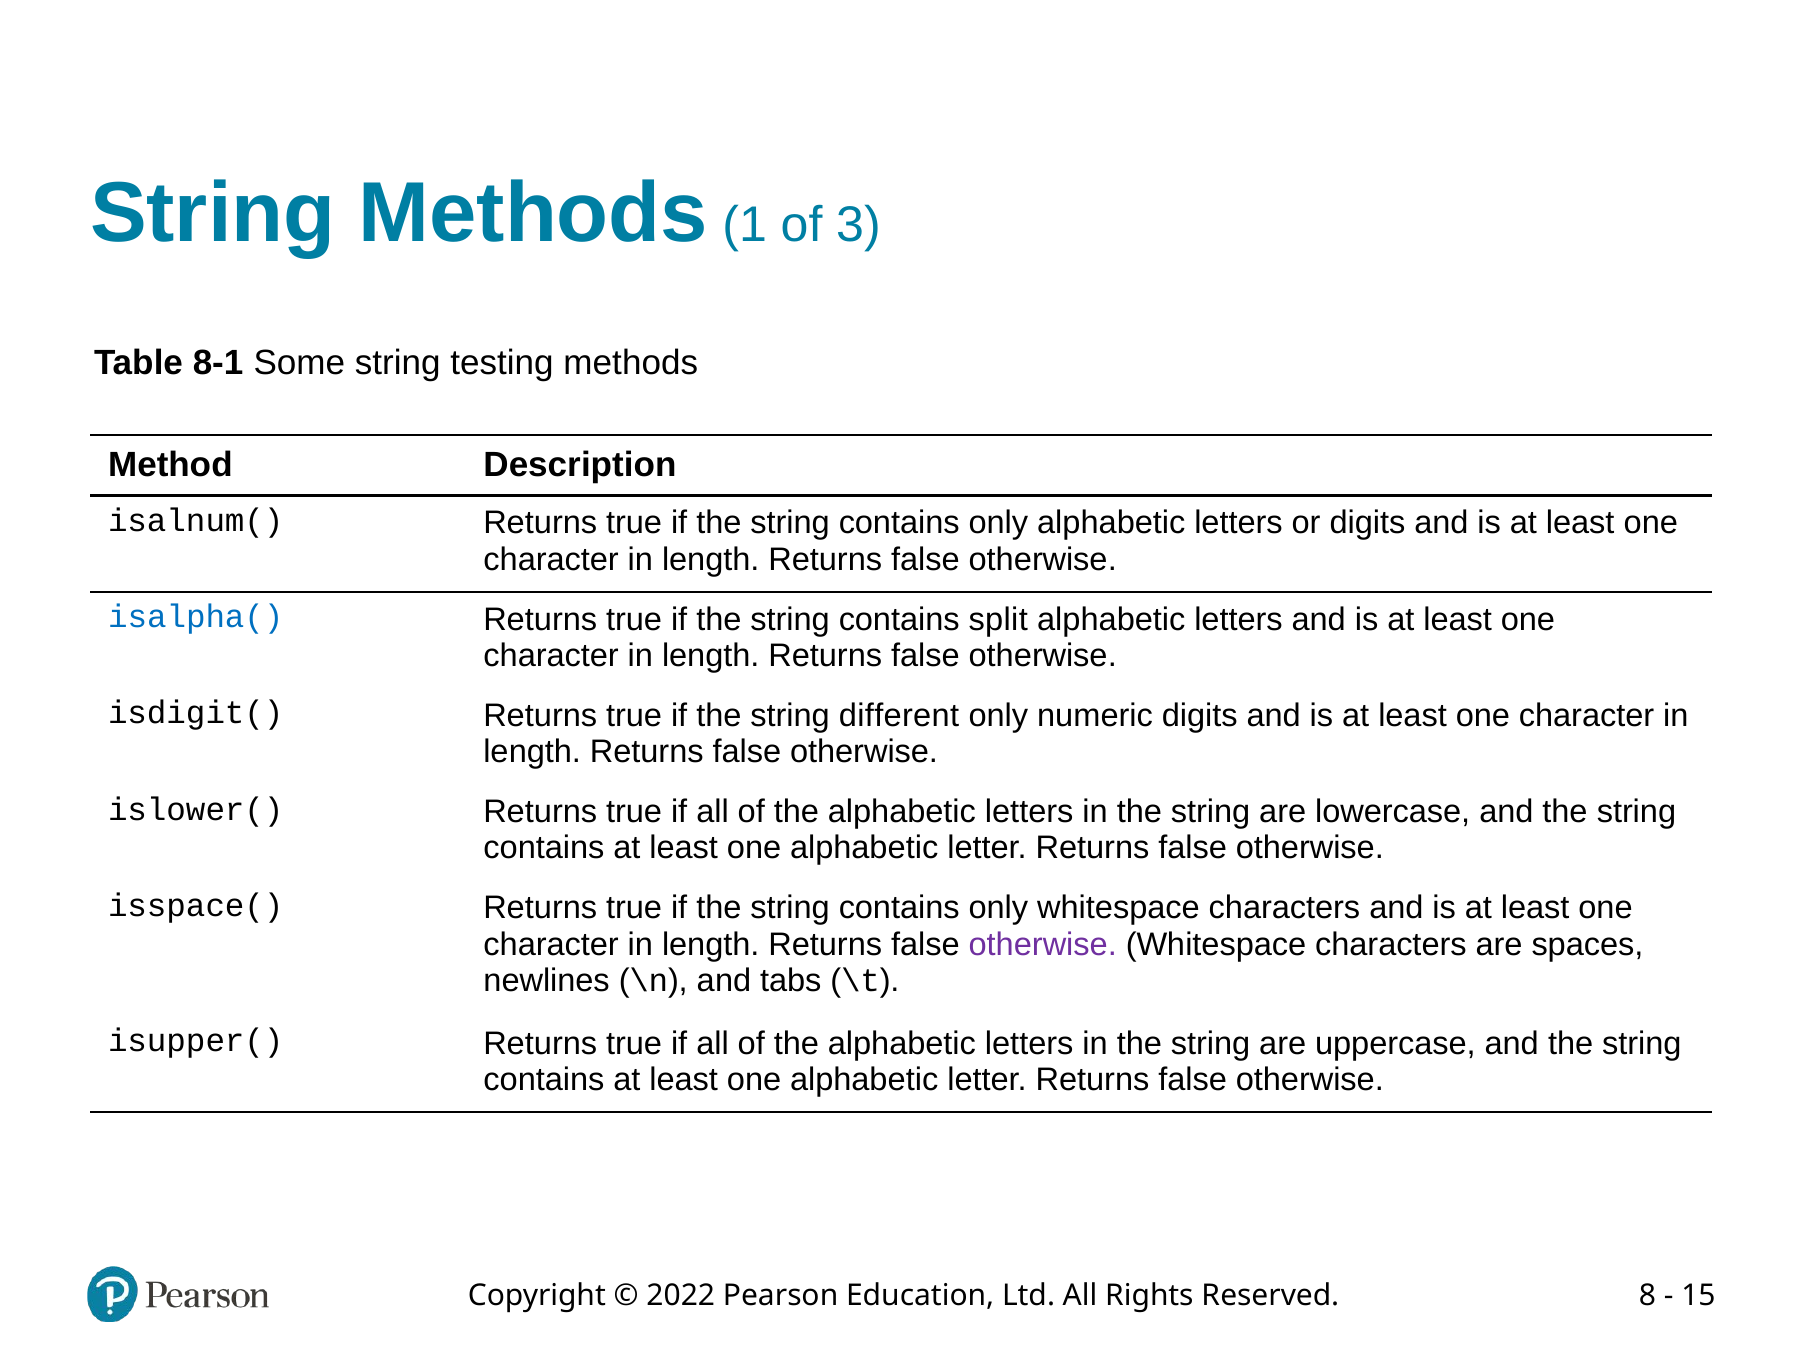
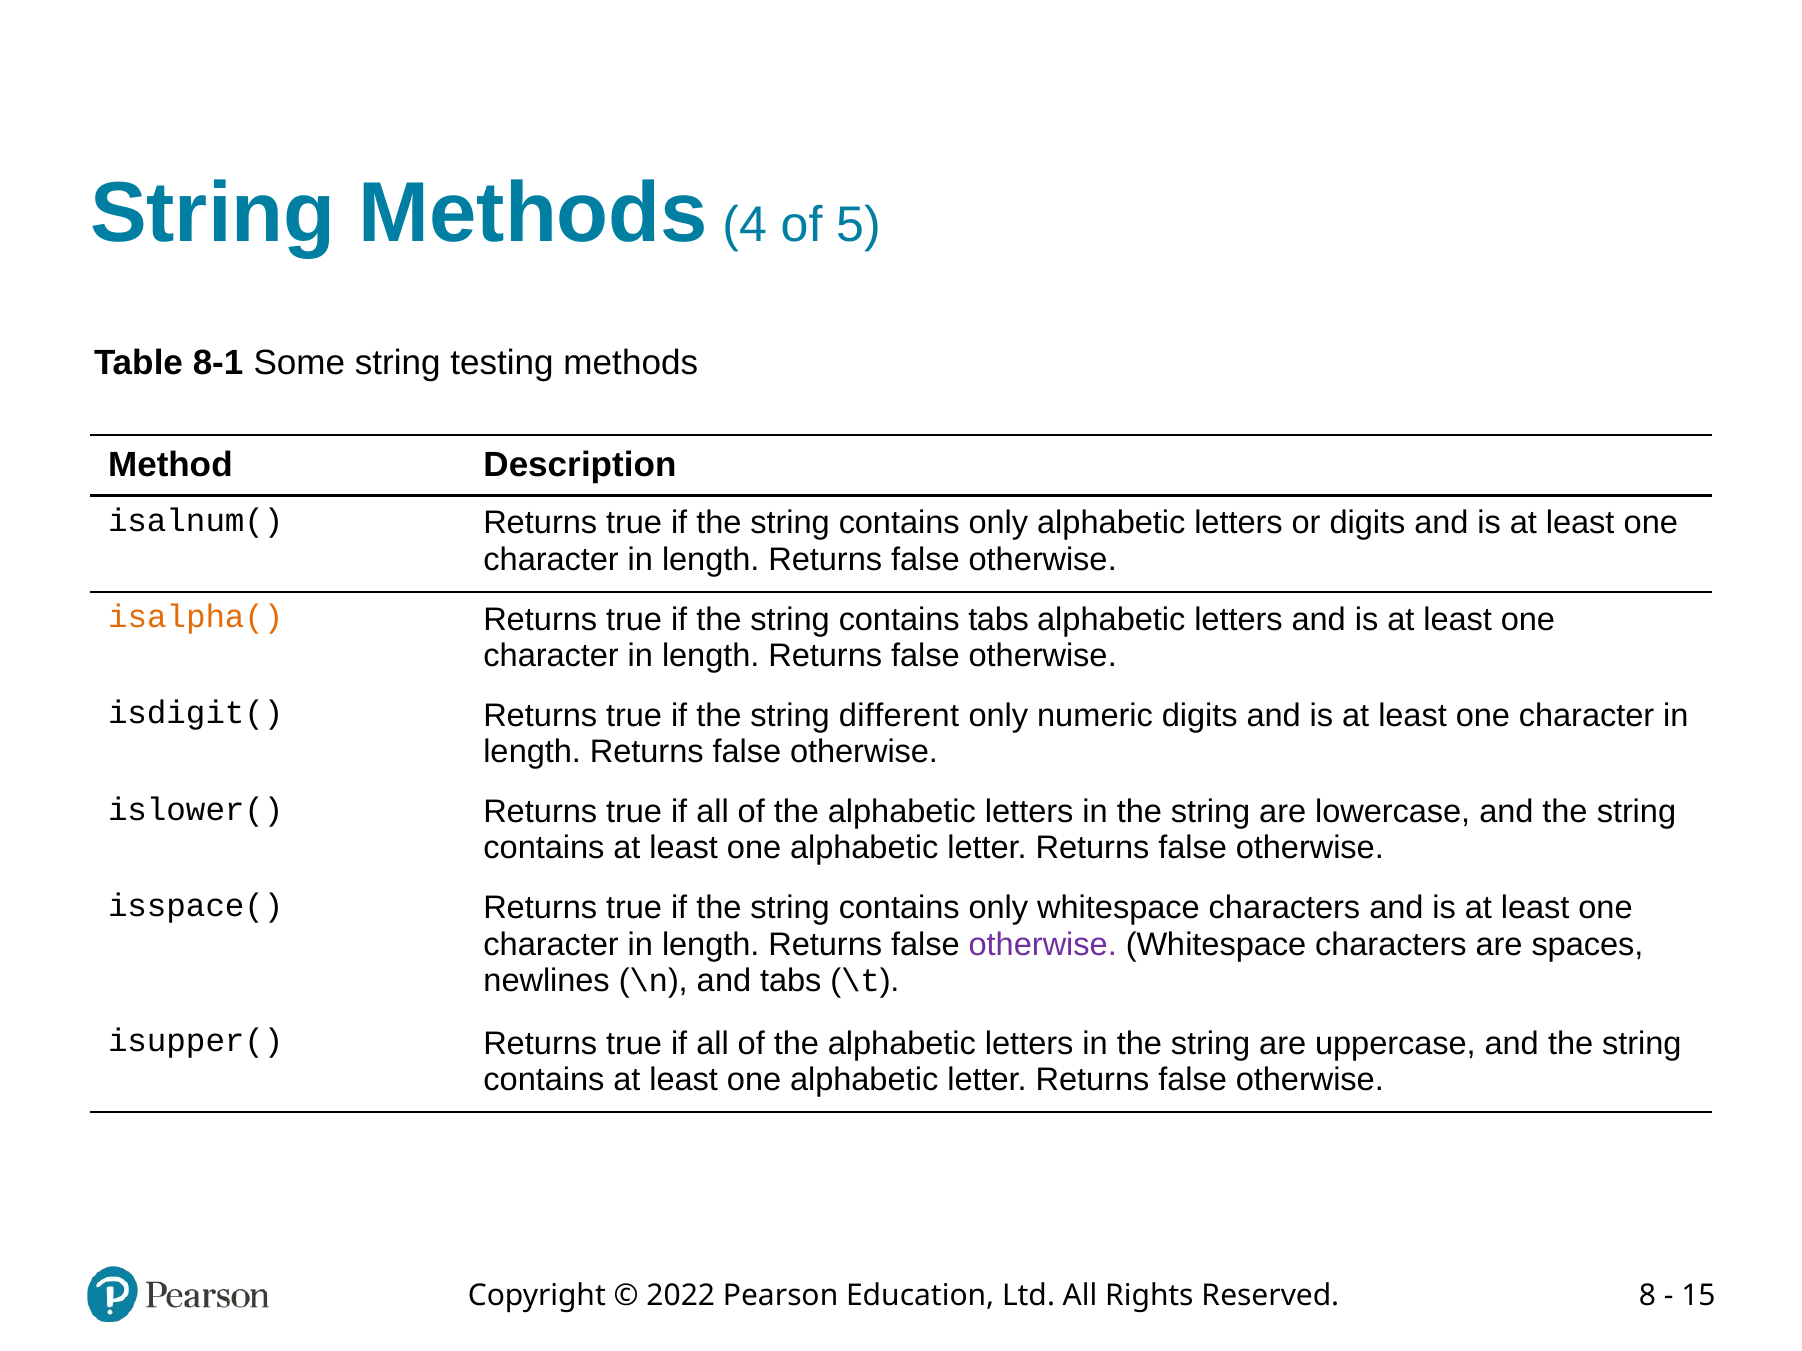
1: 1 -> 4
3: 3 -> 5
isalpha( colour: blue -> orange
contains split: split -> tabs
